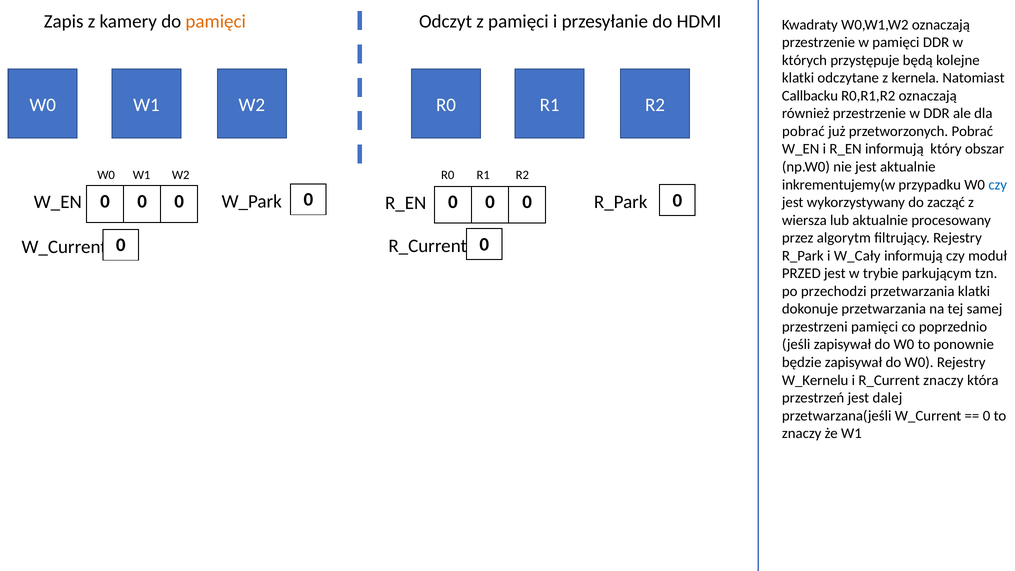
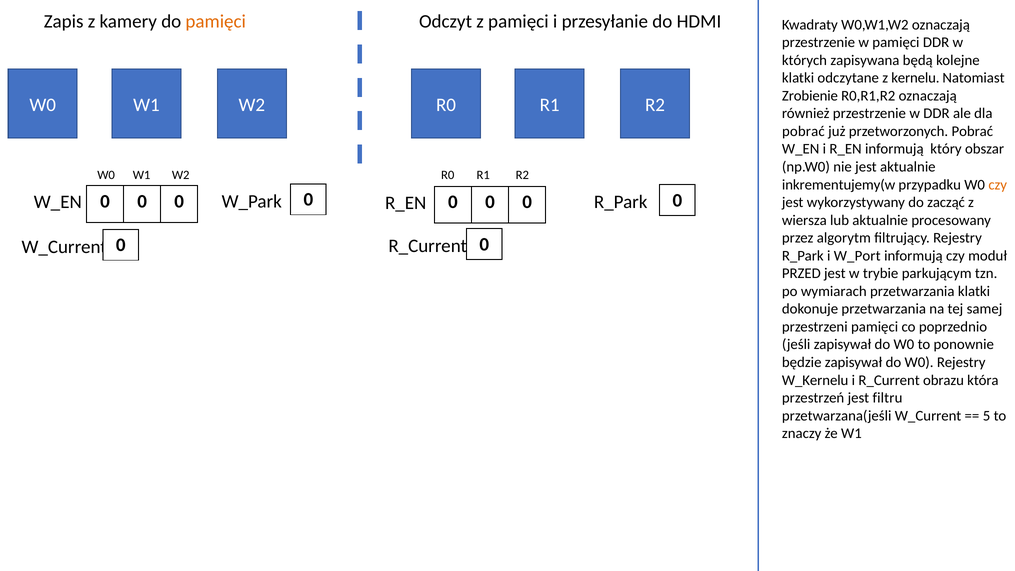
przystępuje: przystępuje -> zapisywana
kernela: kernela -> kernelu
Callbacku: Callbacku -> Zrobienie
czy at (998, 185) colour: blue -> orange
W_Cały: W_Cały -> W_Port
przechodzi: przechodzi -> wymiarach
R_Current znaczy: znaczy -> obrazu
dalej: dalej -> filtru
0 at (987, 416): 0 -> 5
